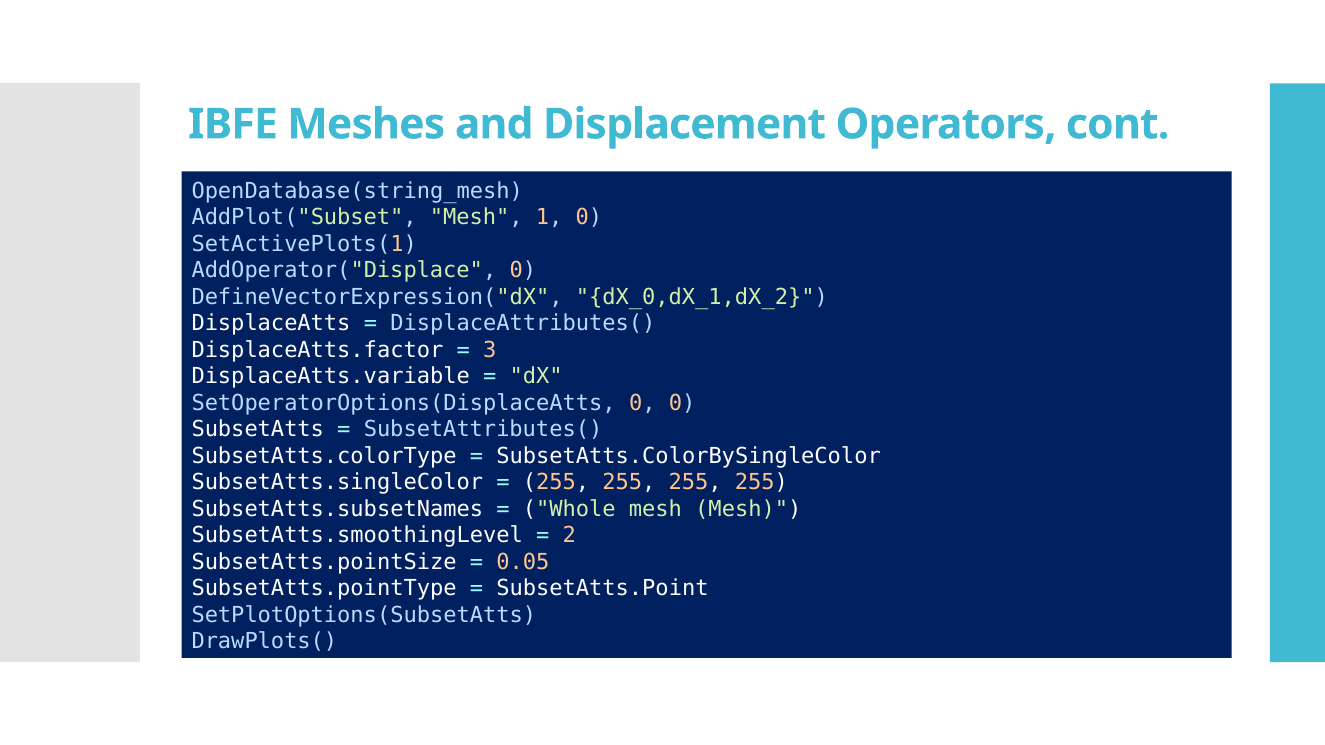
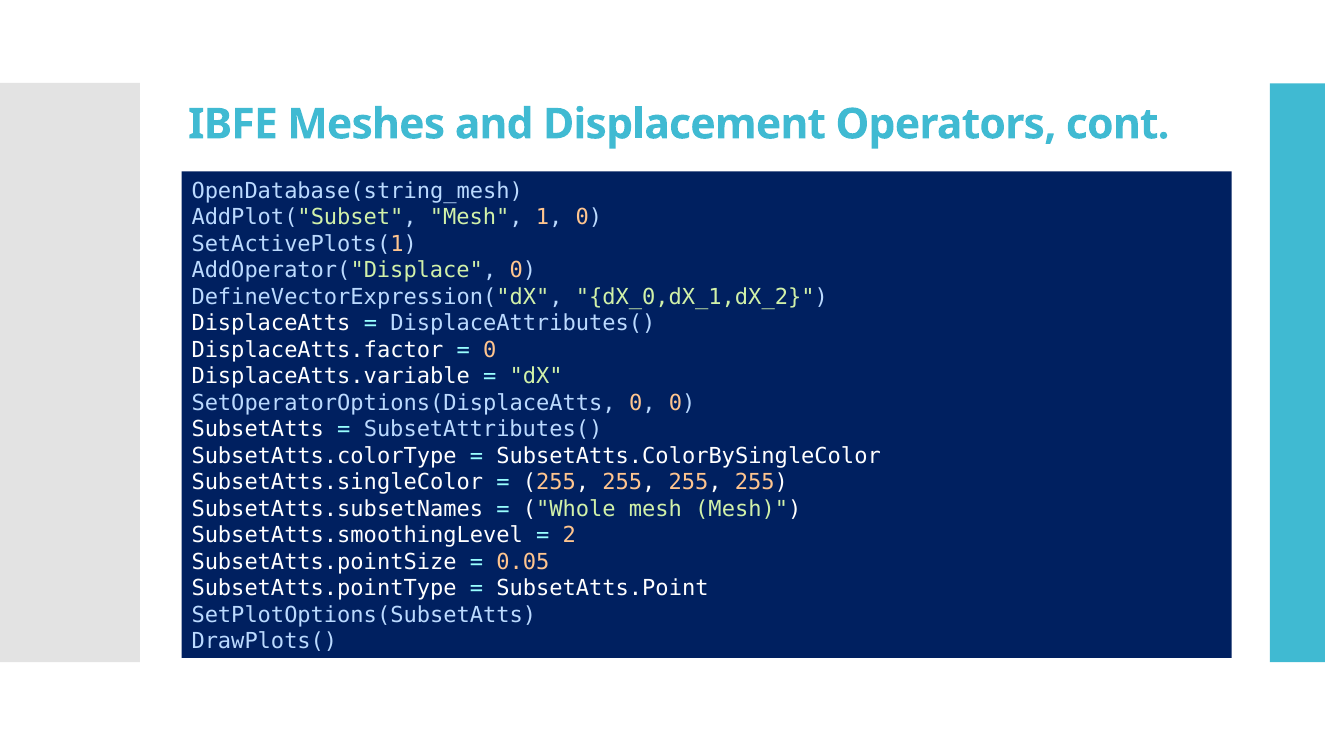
3 at (490, 350): 3 -> 0
